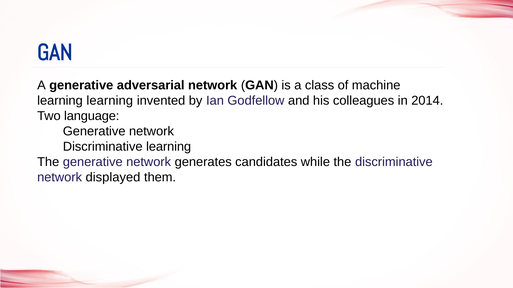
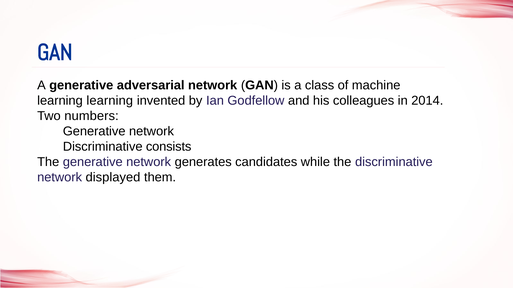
language: language -> numbers
Discriminative learning: learning -> consists
